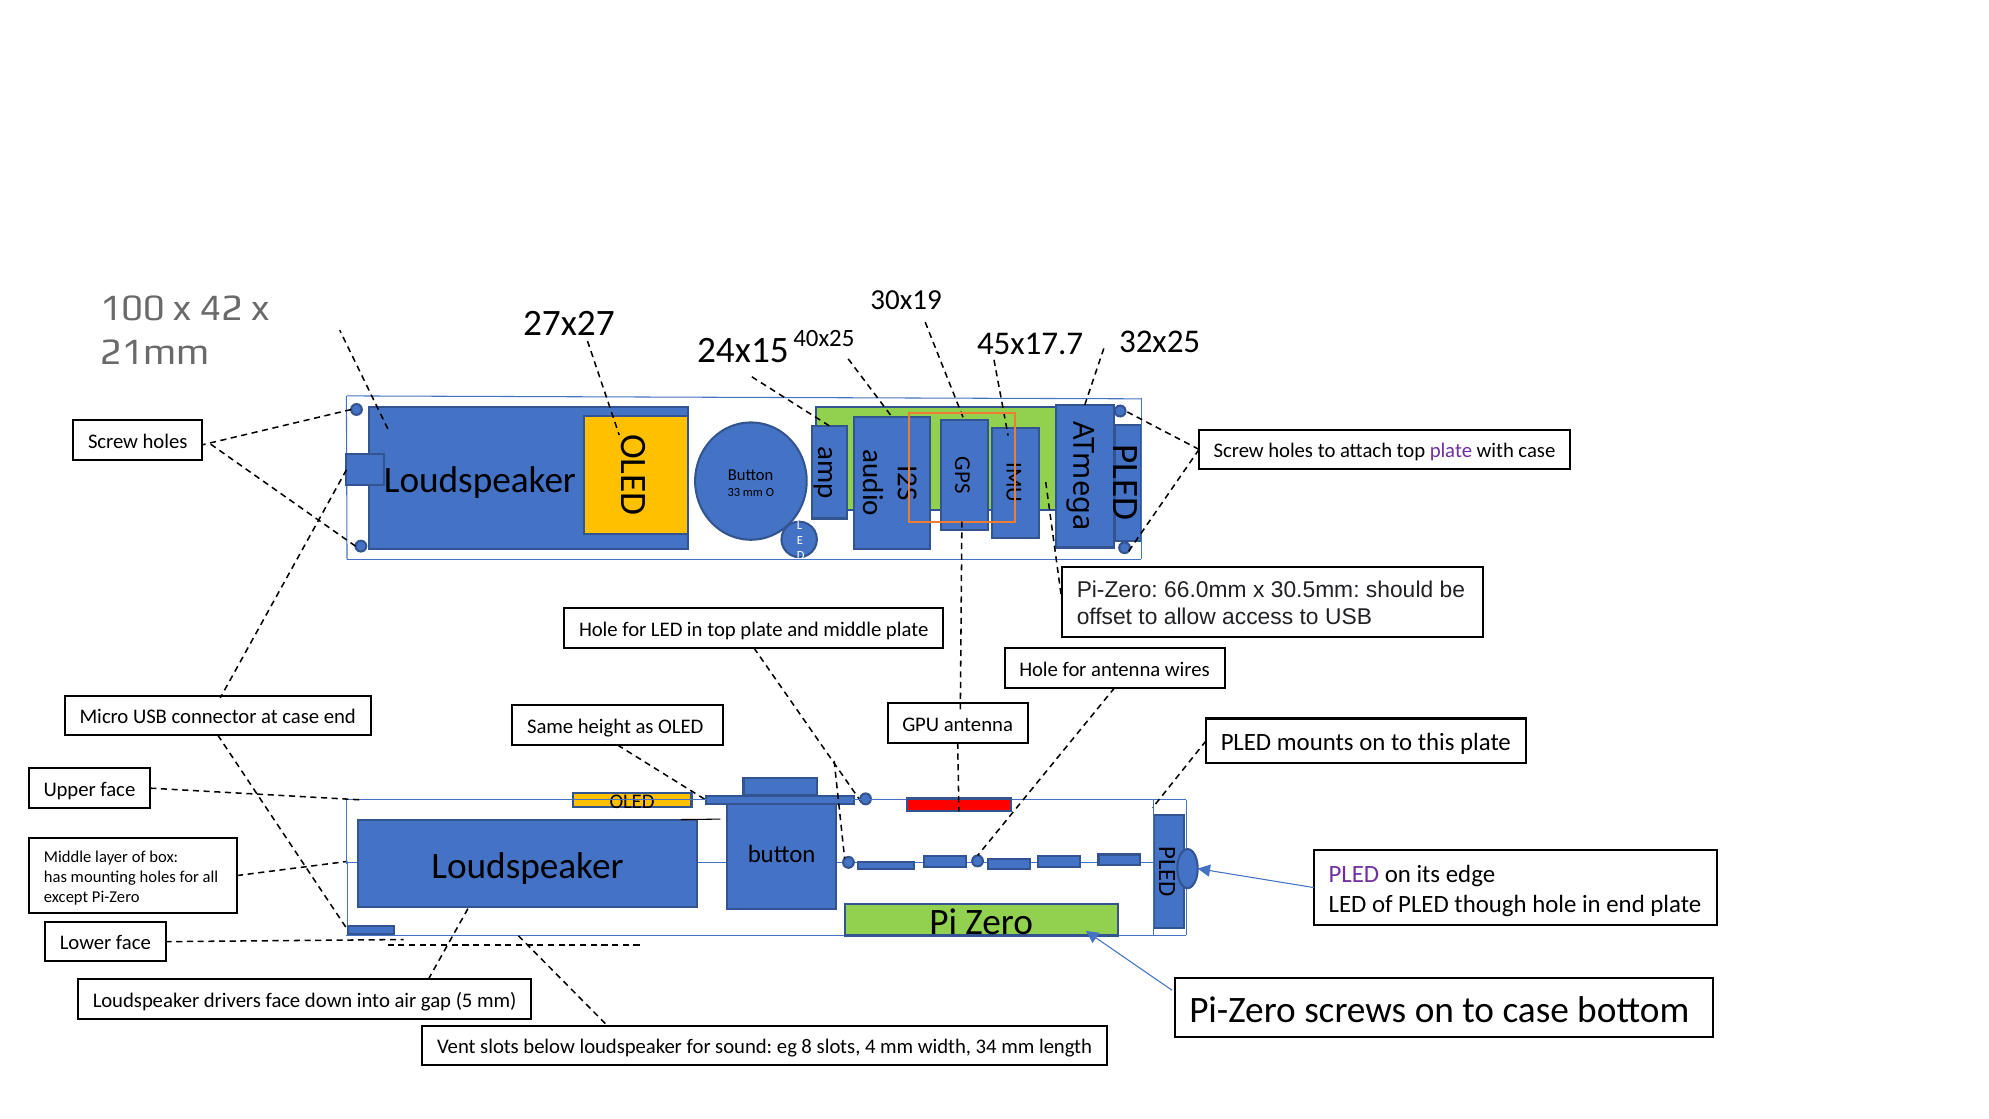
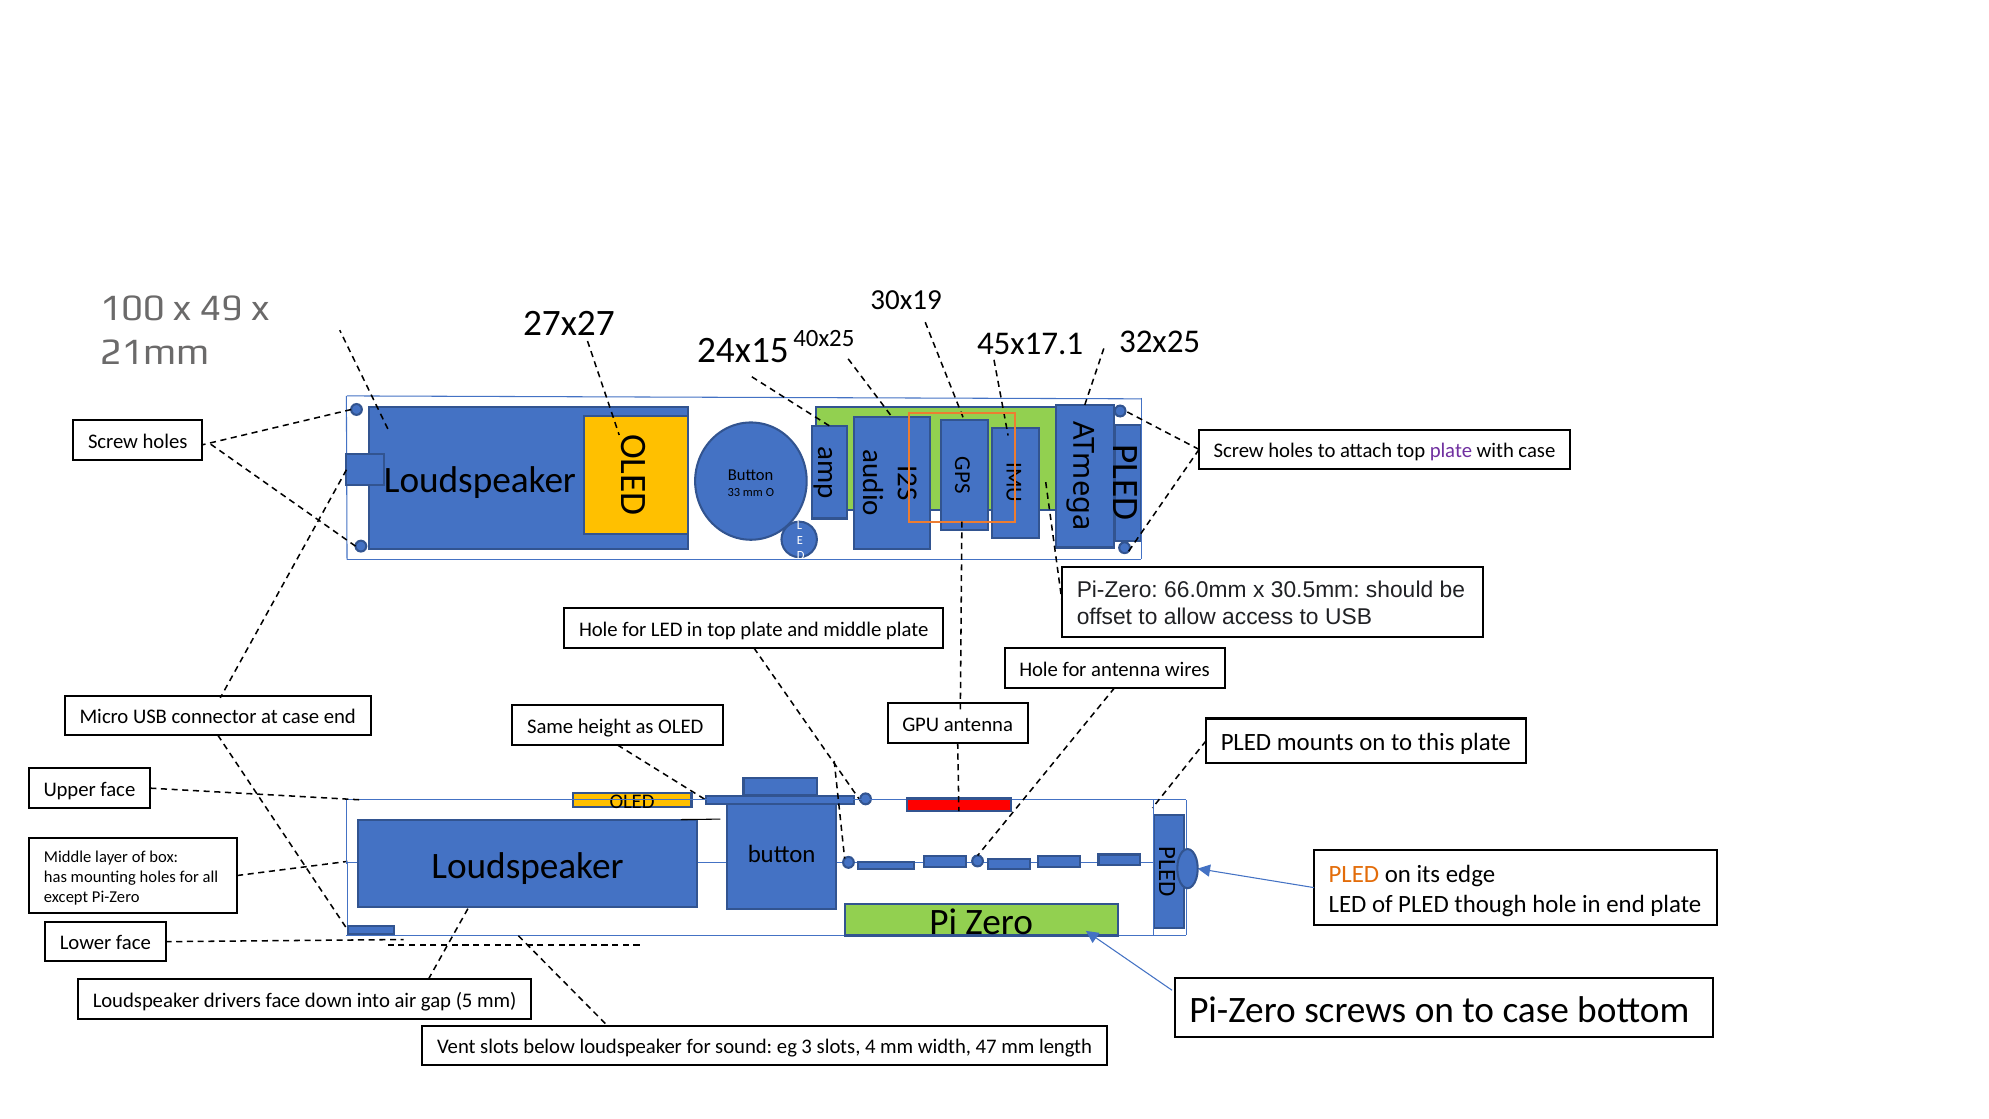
42: 42 -> 49
45x17.7: 45x17.7 -> 45x17.1
PLED at (1354, 874) colour: purple -> orange
8: 8 -> 3
34: 34 -> 47
